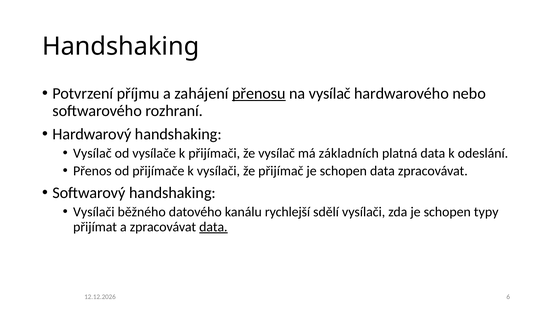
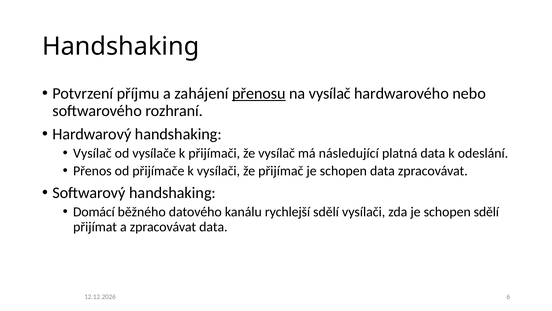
základních: základních -> následující
Vysílači at (94, 212): Vysílači -> Domácí
schopen typy: typy -> sdělí
data at (213, 226) underline: present -> none
